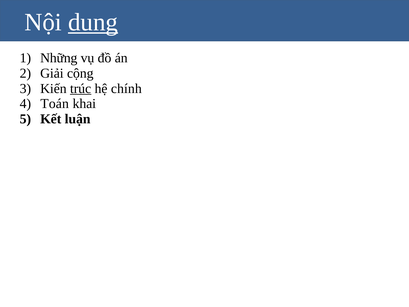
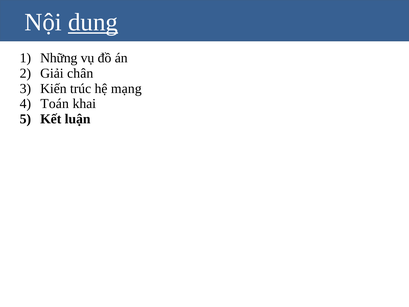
cộng: cộng -> chân
trúc underline: present -> none
chính: chính -> mạng
